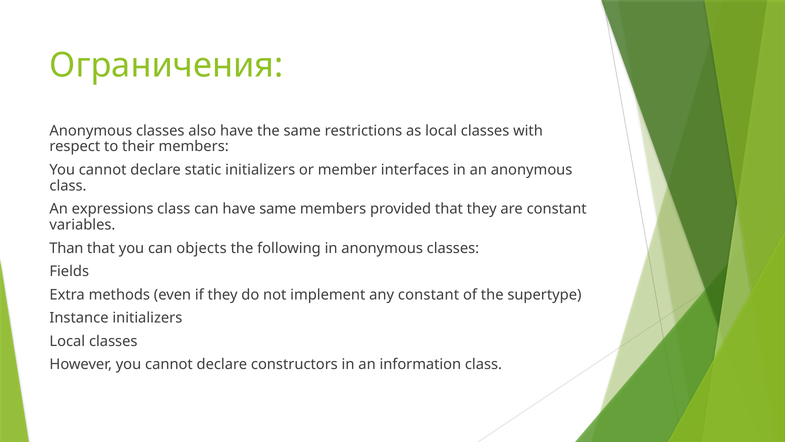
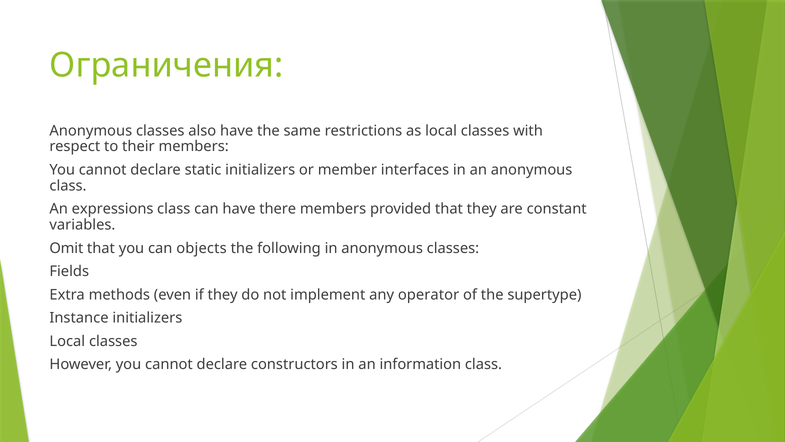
have same: same -> there
Than: Than -> Omit
any constant: constant -> operator
